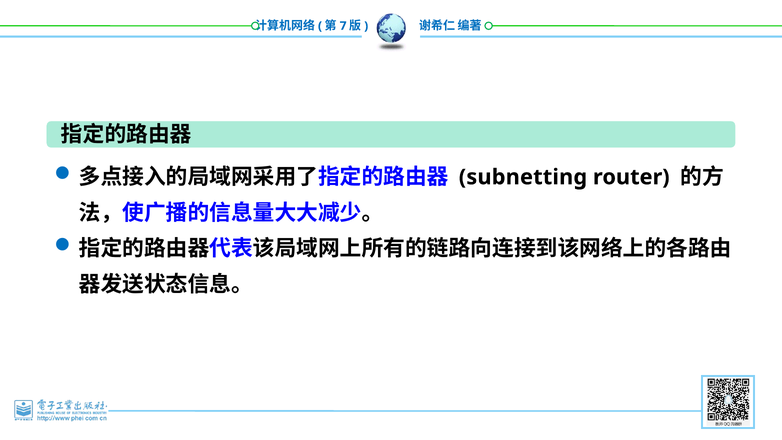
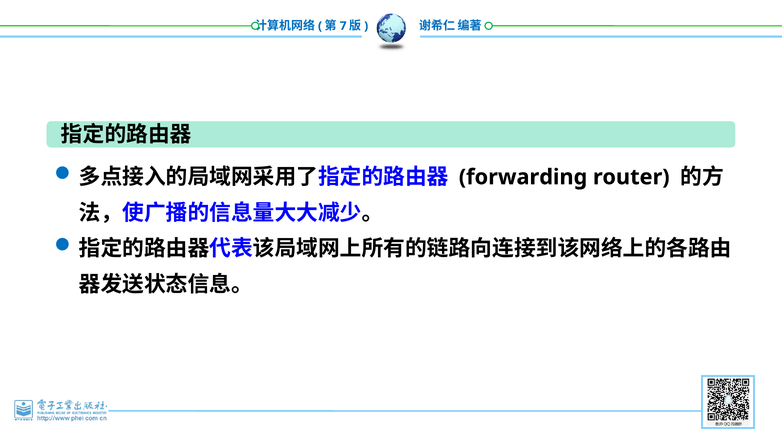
subnetting: subnetting -> forwarding
